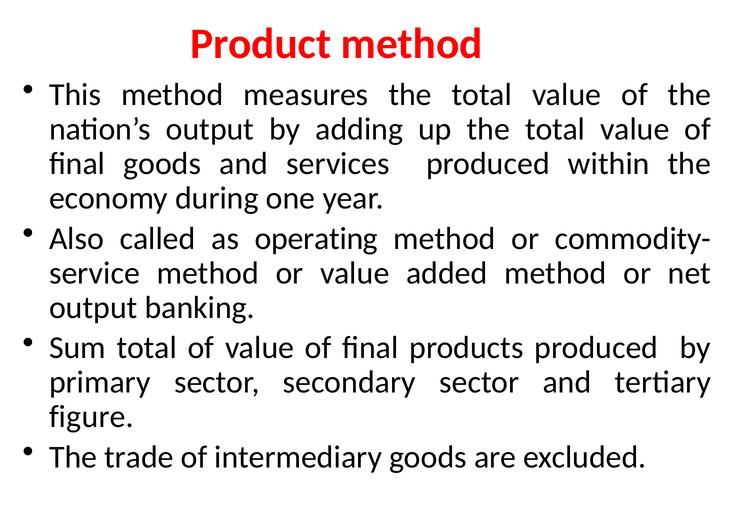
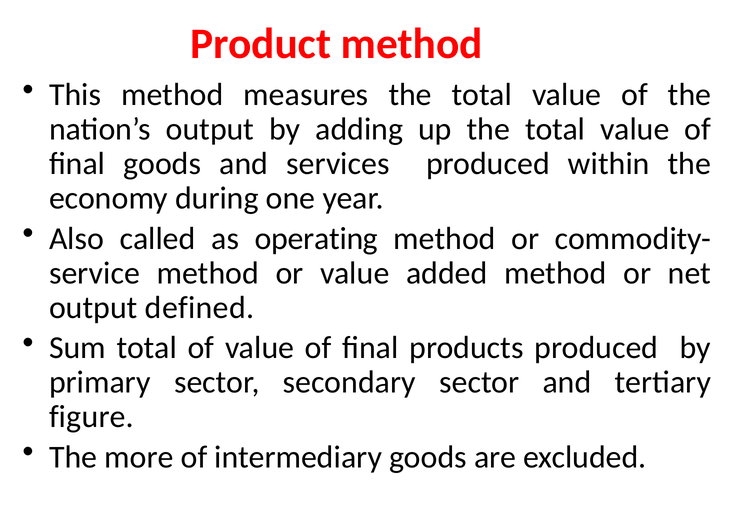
banking: banking -> defined
trade: trade -> more
